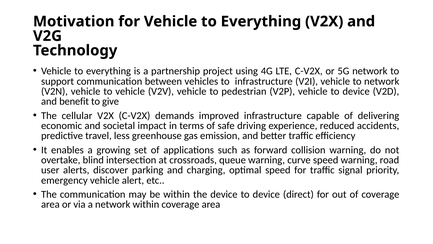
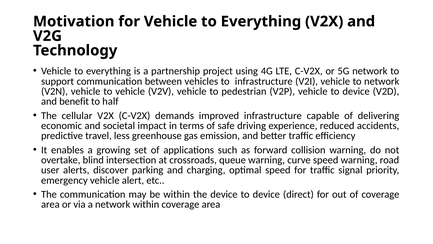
give: give -> half
